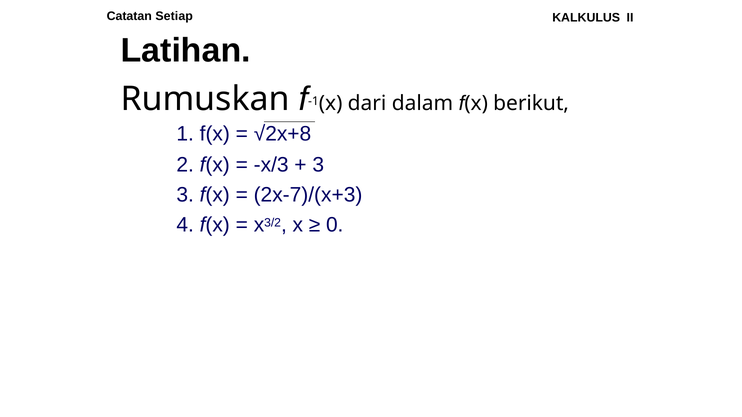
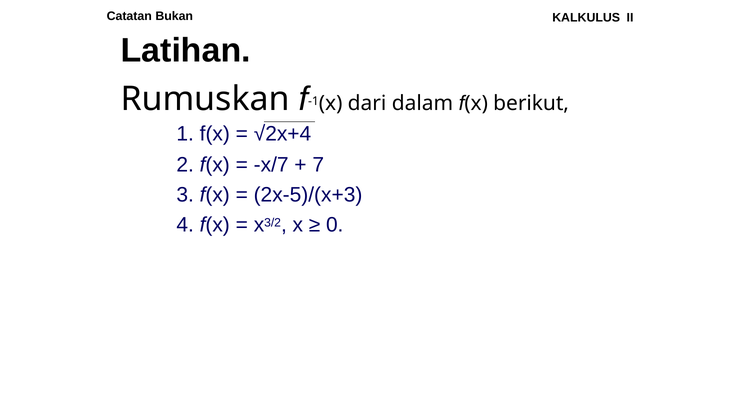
Setiap: Setiap -> Bukan
√2x+8: √2x+8 -> √2x+4
x/3: x/3 -> x/7
3 at (318, 165): 3 -> 7
2x-7)/(x+3: 2x-7)/(x+3 -> 2x-5)/(x+3
